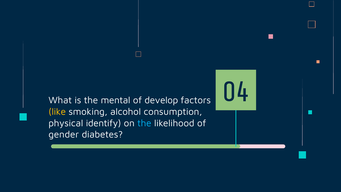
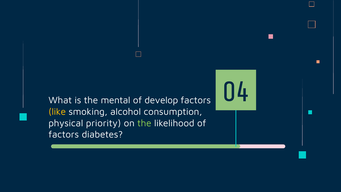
identify: identify -> priority
the at (144, 123) colour: light blue -> light green
gender at (64, 134): gender -> factors
